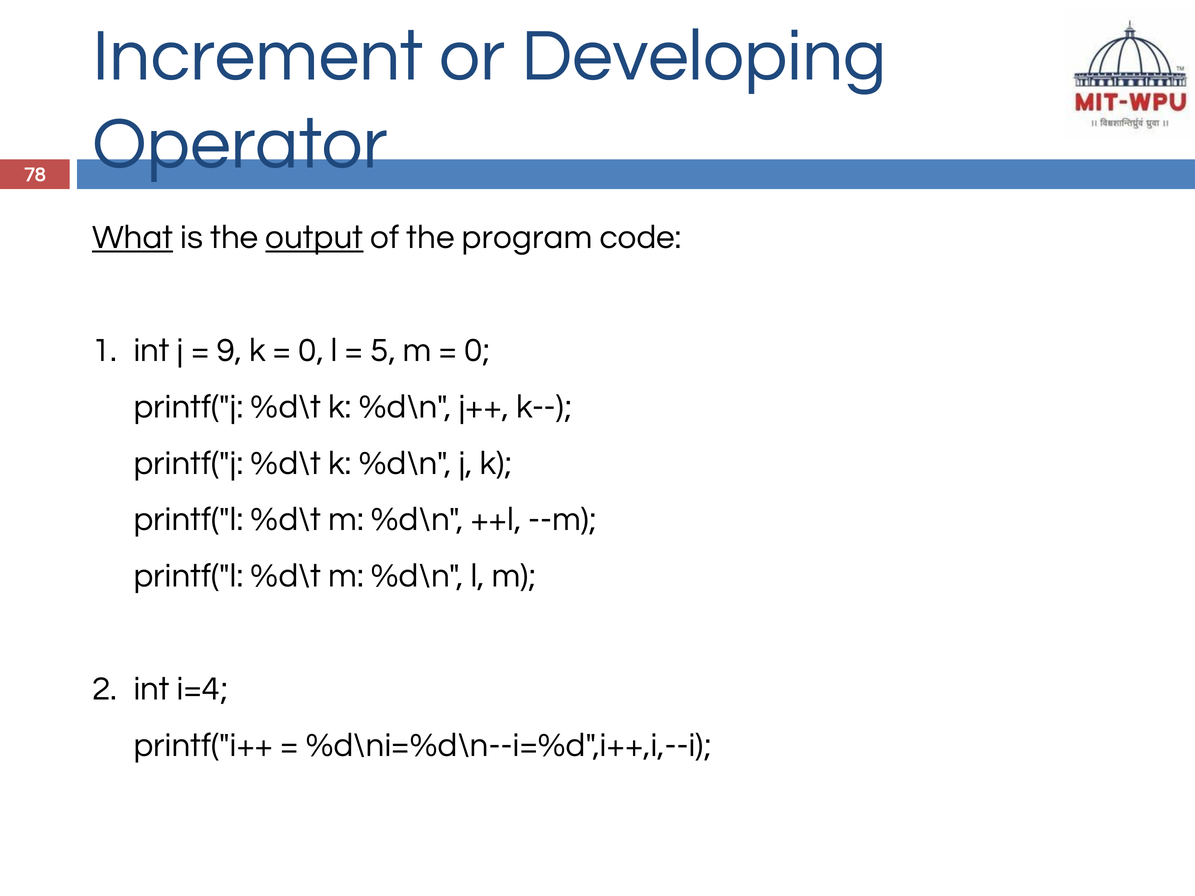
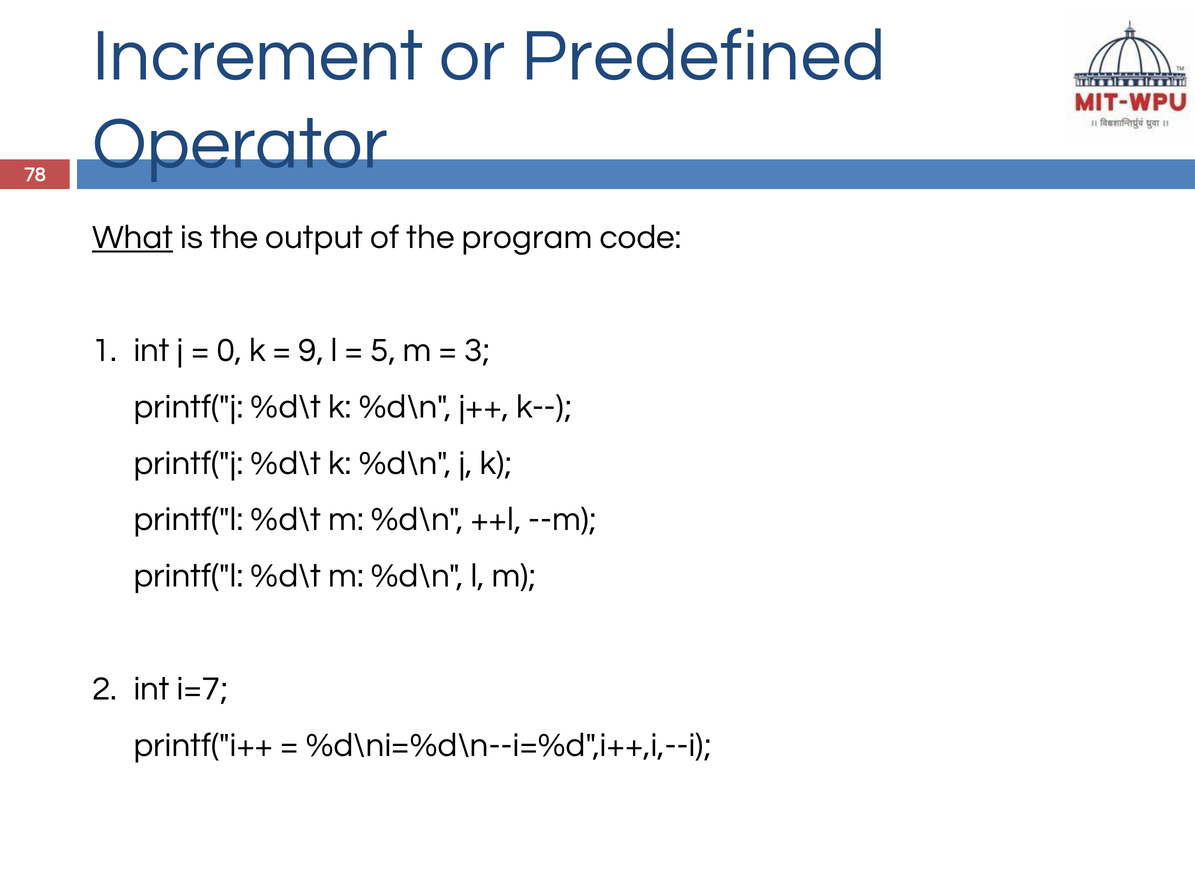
Developing: Developing -> Predefined
output underline: present -> none
9: 9 -> 0
0 at (311, 350): 0 -> 9
0 at (477, 350): 0 -> 3
i=4: i=4 -> i=7
